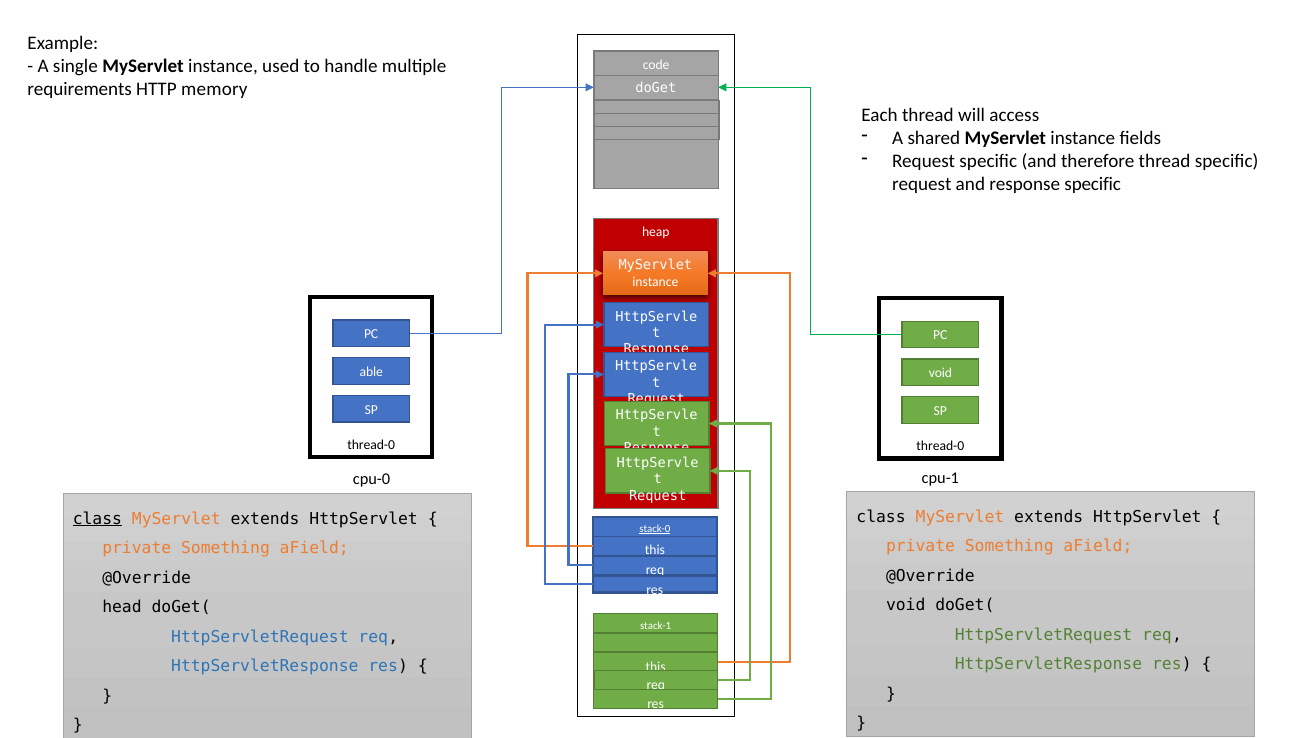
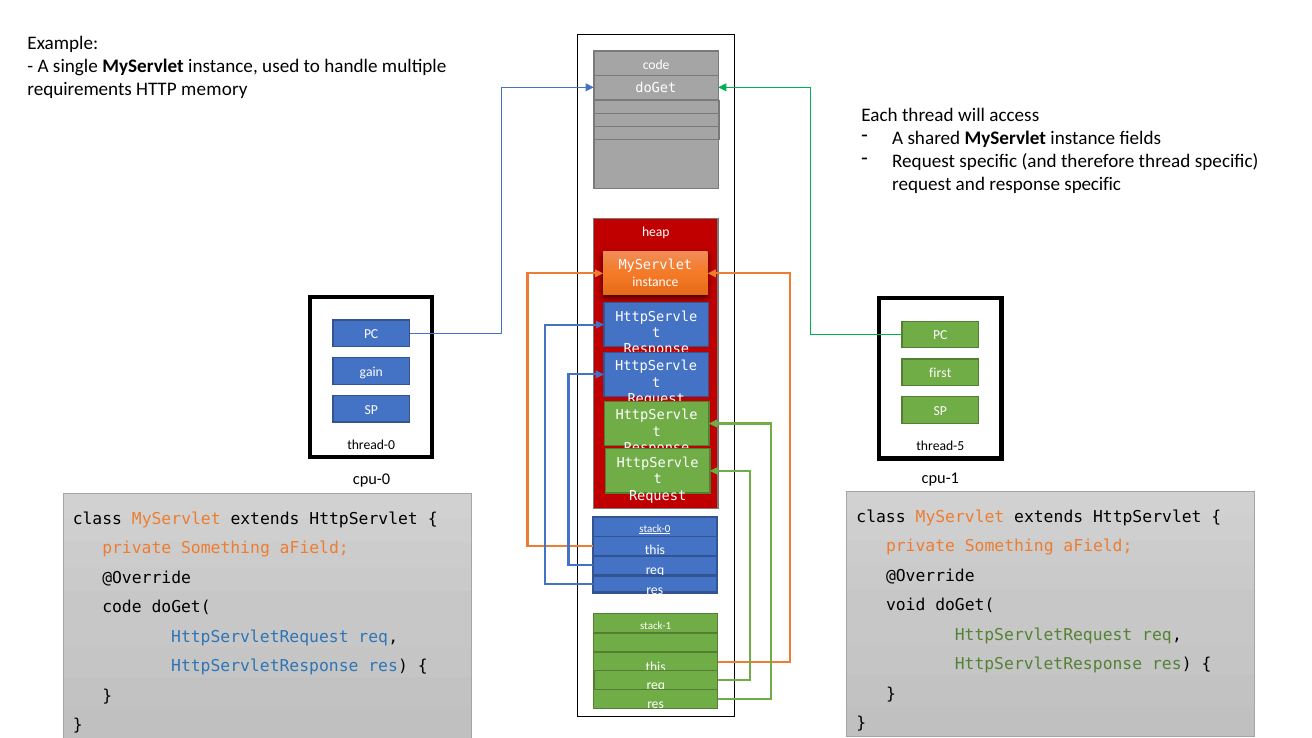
able: able -> gain
void at (940, 373): void -> first
thread-0 at (940, 446): thread-0 -> thread-5
class at (97, 519) underline: present -> none
head at (122, 607): head -> code
